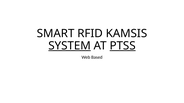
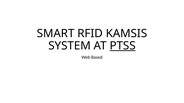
SYSTEM underline: present -> none
